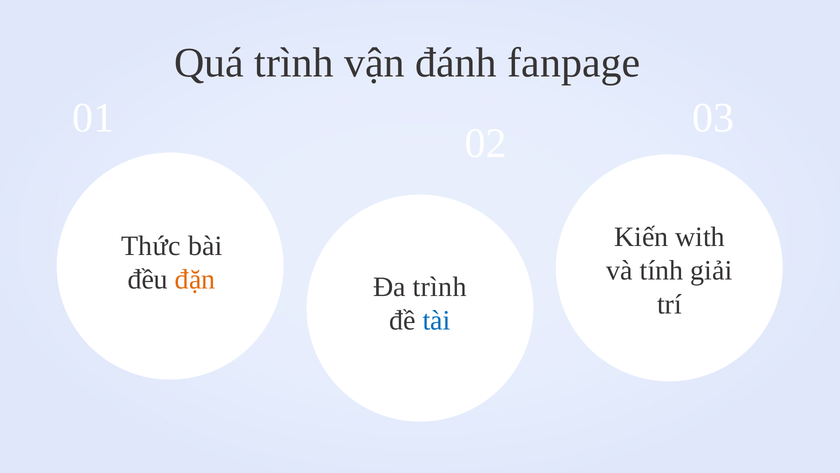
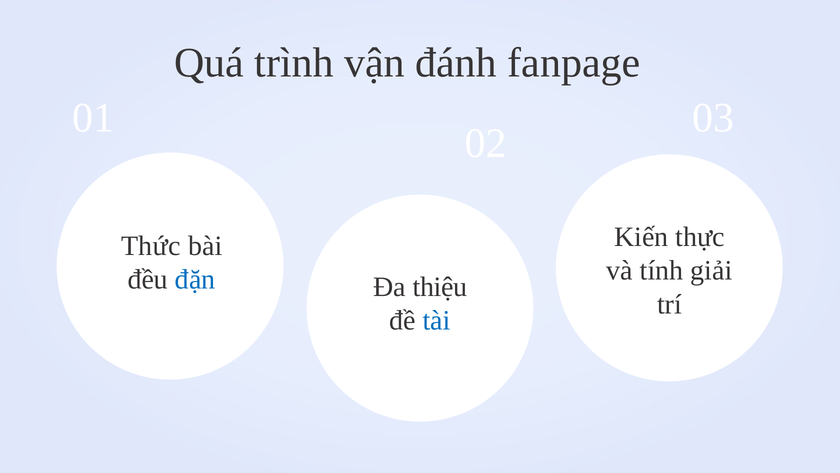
with: with -> thực
đặn colour: orange -> blue
Đa trình: trình -> thiệu
